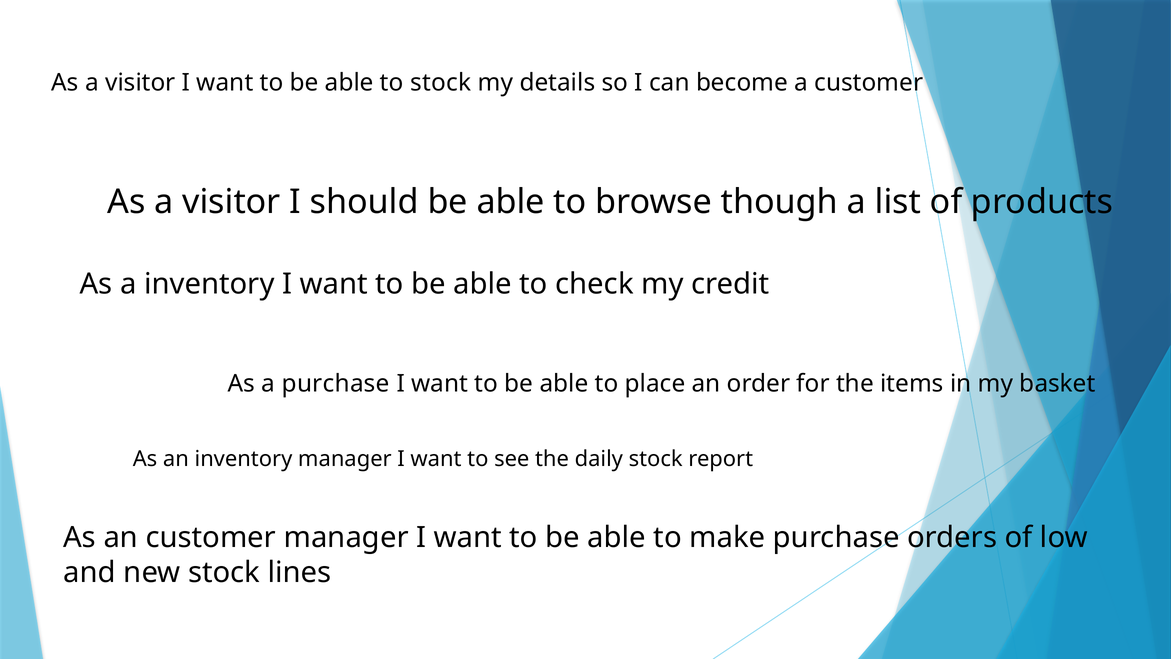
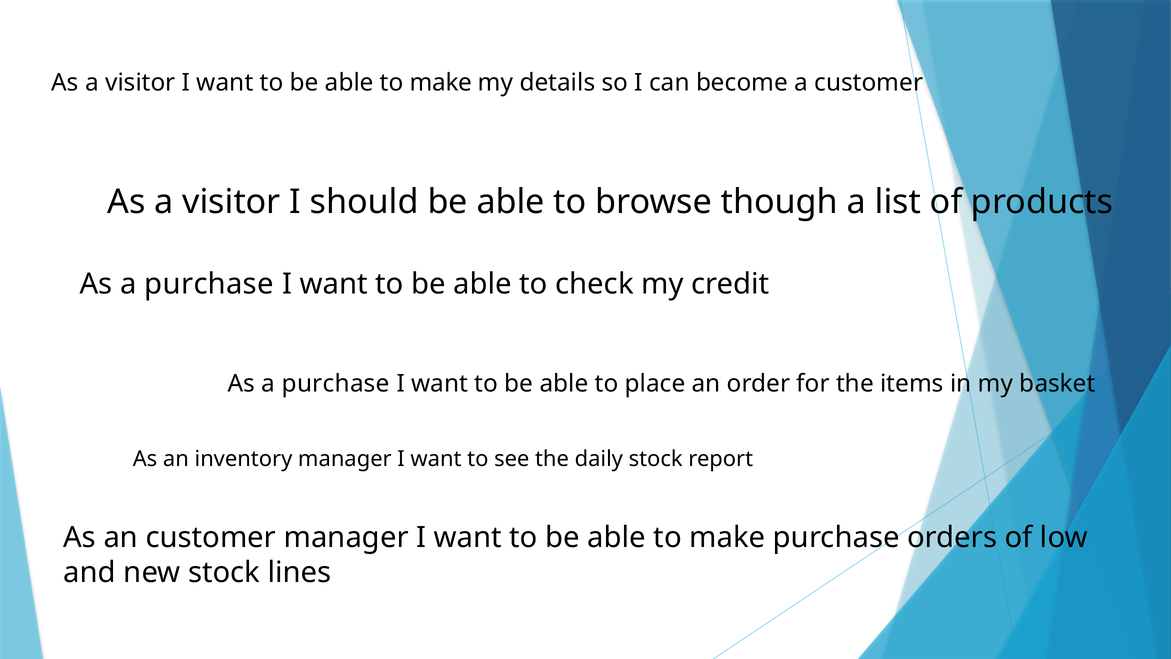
stock at (441, 83): stock -> make
inventory at (209, 284): inventory -> purchase
